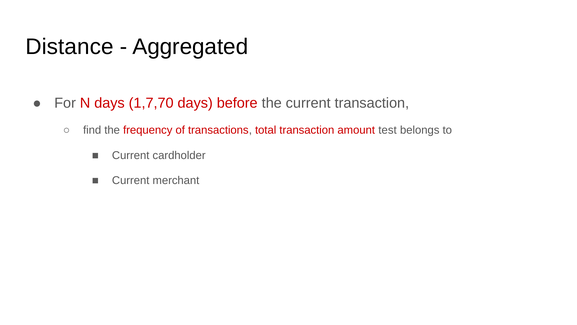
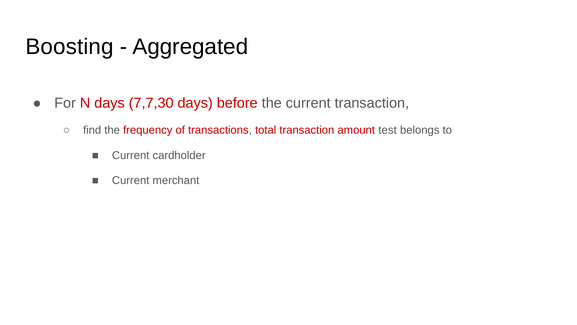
Distance: Distance -> Boosting
1,7,70: 1,7,70 -> 7,7,30
